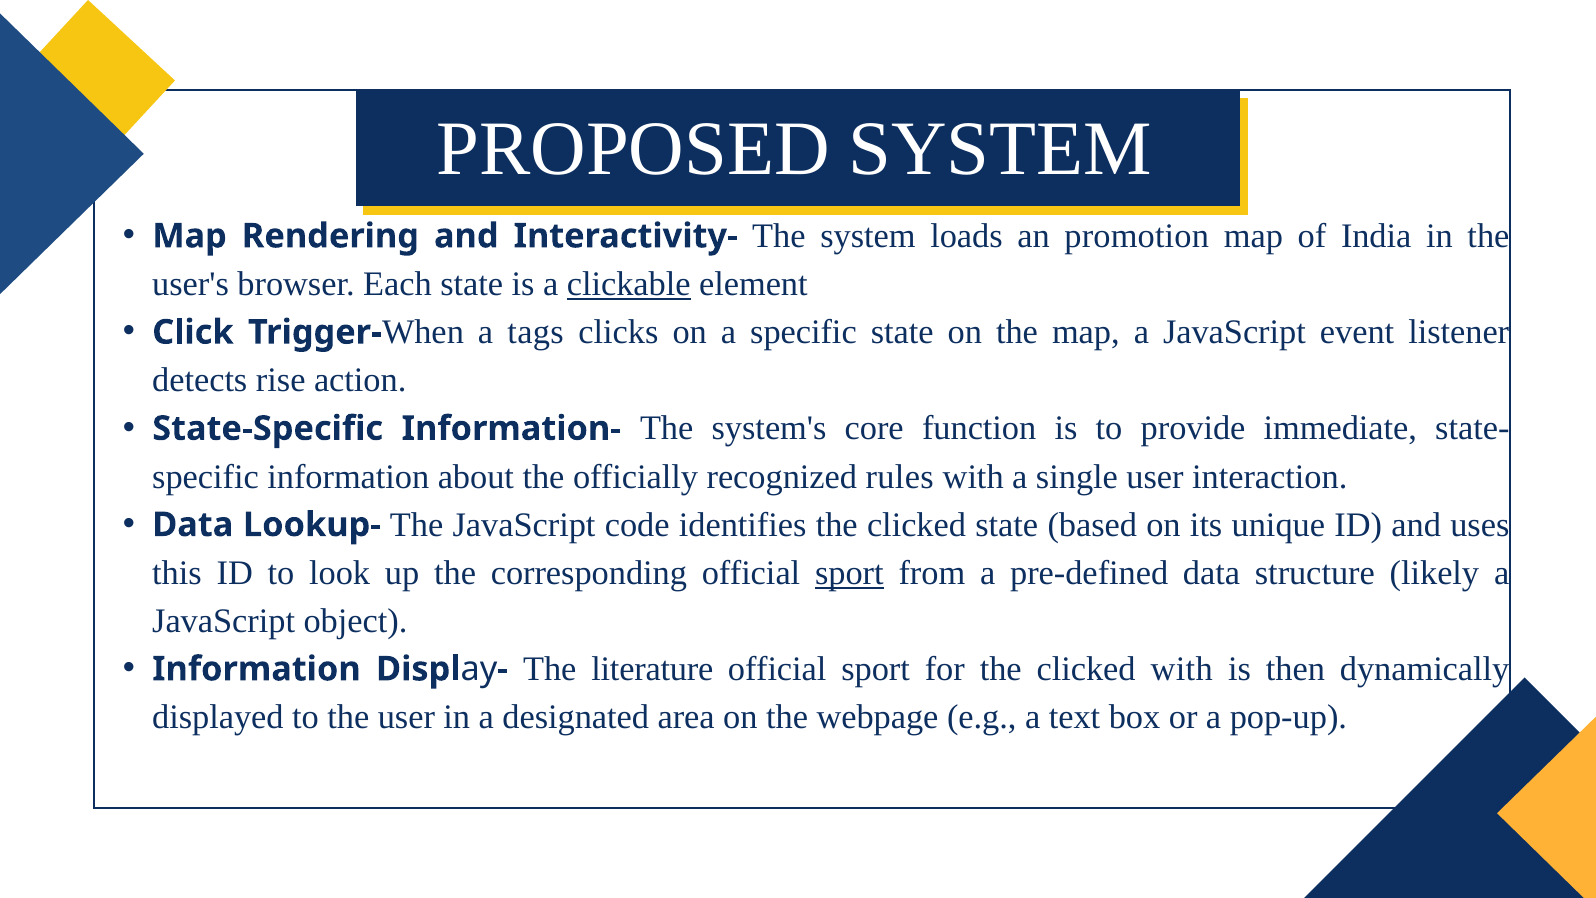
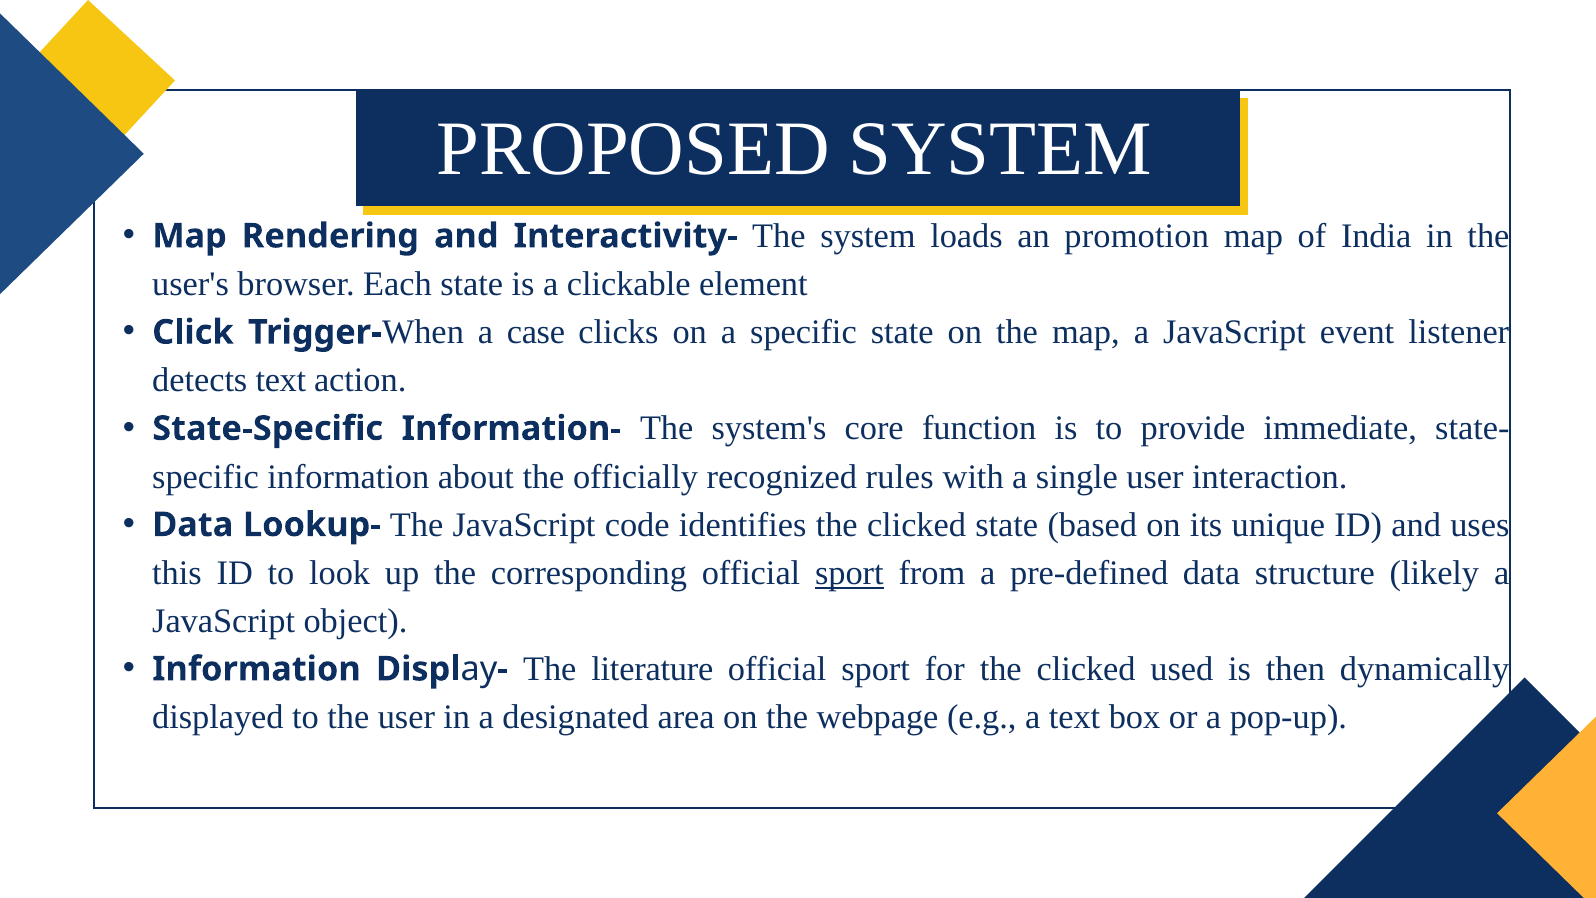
clickable underline: present -> none
tags: tags -> case
detects rise: rise -> text
clicked with: with -> used
